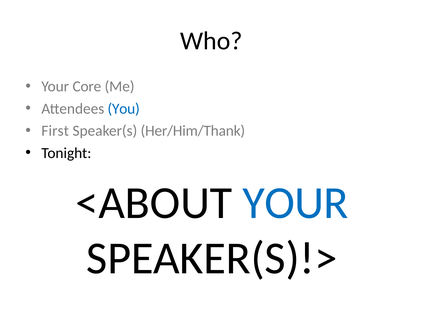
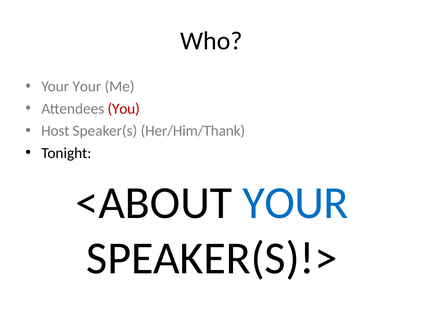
Your Core: Core -> Your
You colour: blue -> red
First: First -> Host
